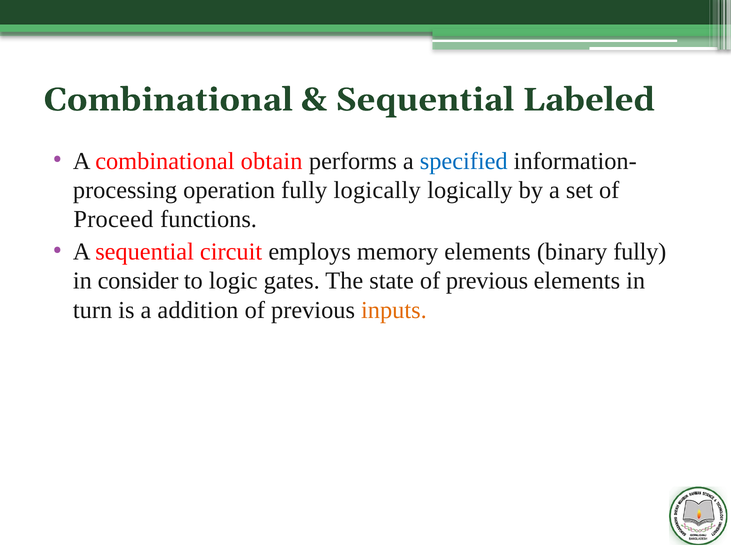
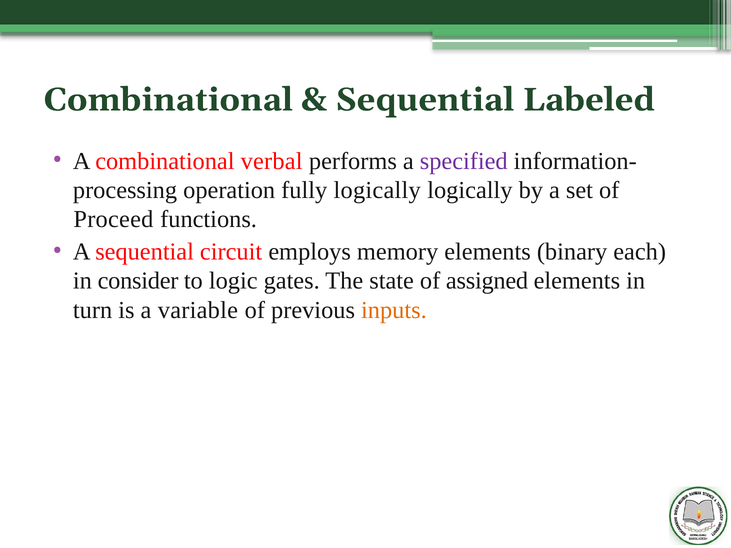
obtain: obtain -> verbal
specified colour: blue -> purple
binary fully: fully -> each
state of previous: previous -> assigned
addition: addition -> variable
